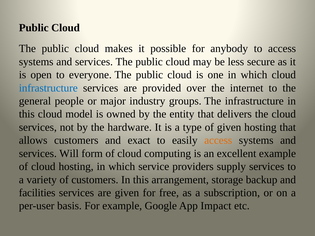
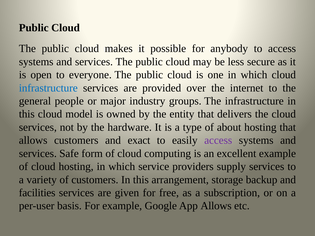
of given: given -> about
access at (218, 140) colour: orange -> purple
Will: Will -> Safe
App Impact: Impact -> Allows
